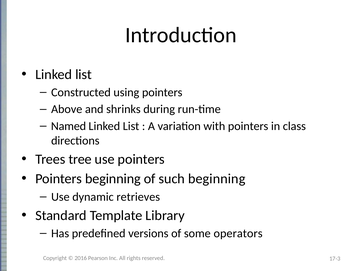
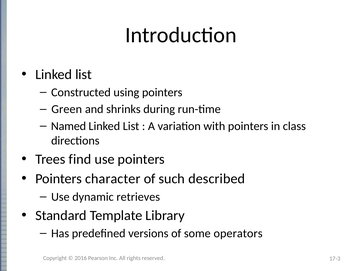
Above: Above -> Green
tree: tree -> find
Pointers beginning: beginning -> character
such beginning: beginning -> described
